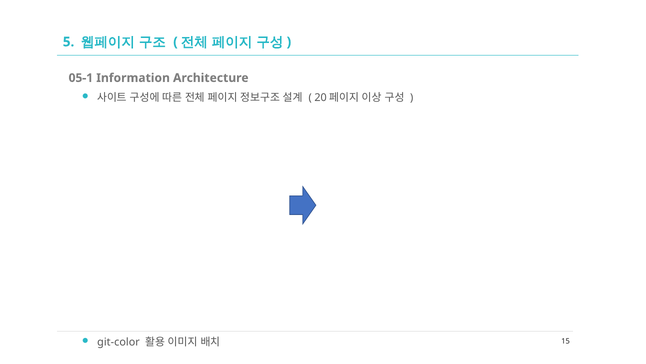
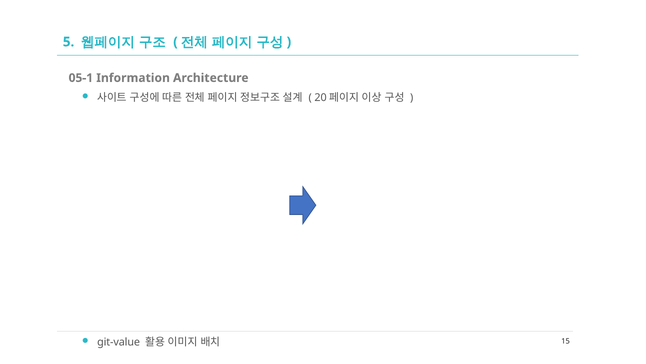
git-color: git-color -> git-value
